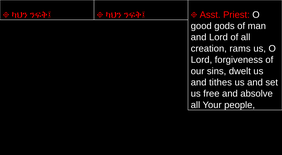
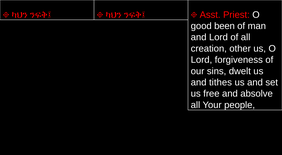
gods: gods -> been
rams: rams -> other
